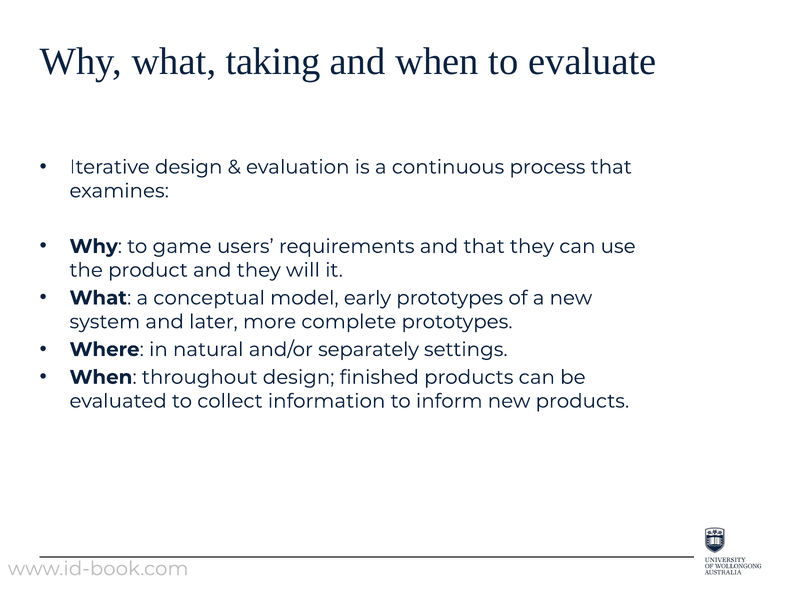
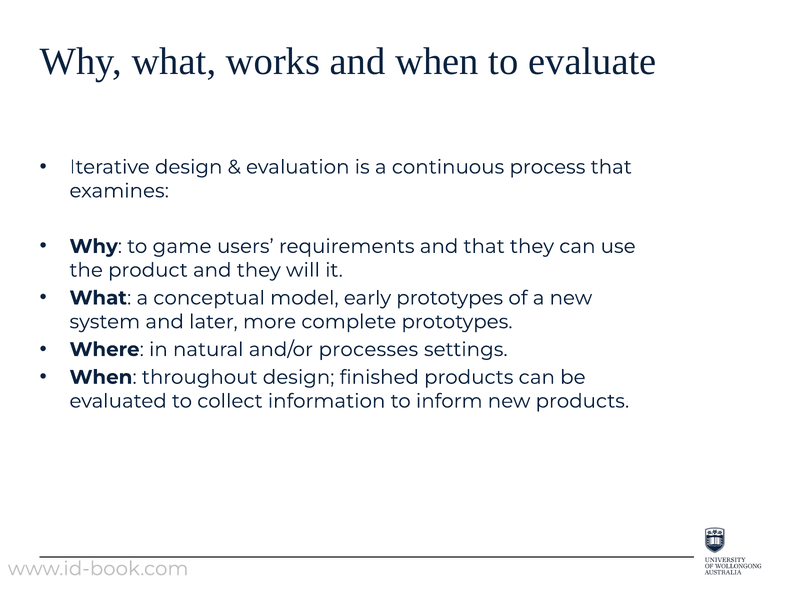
taking: taking -> works
separately: separately -> processes
